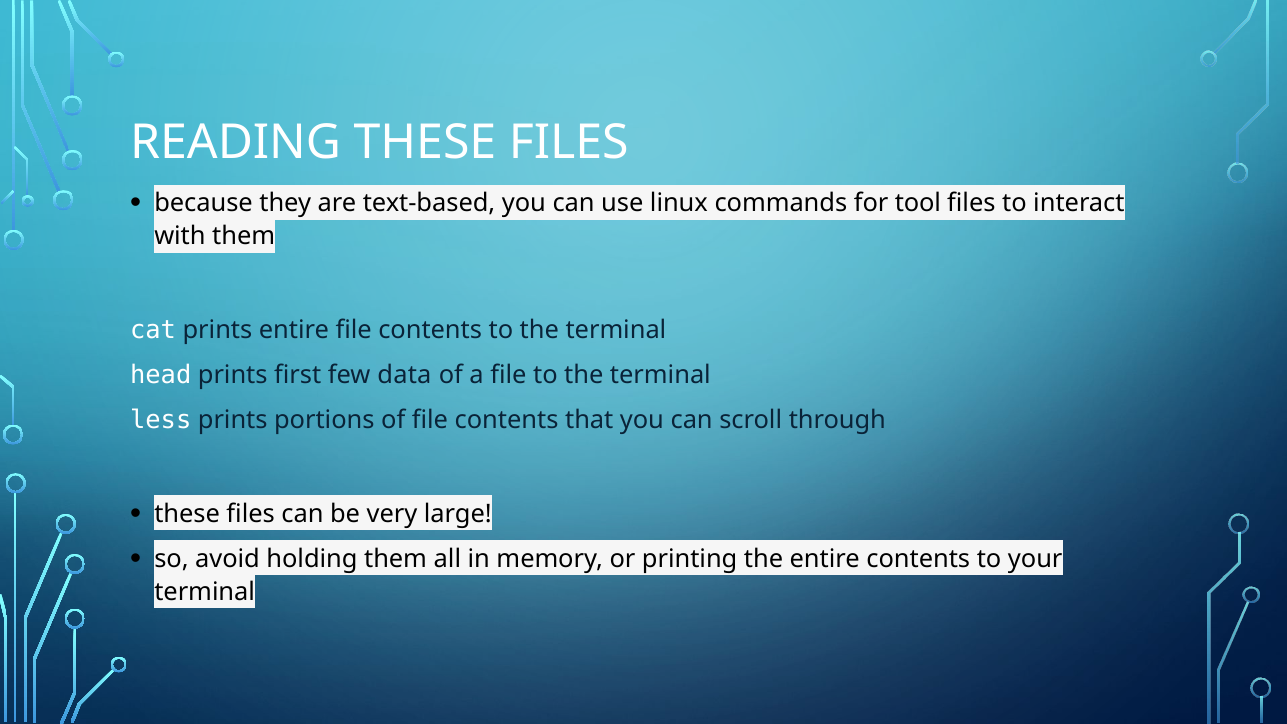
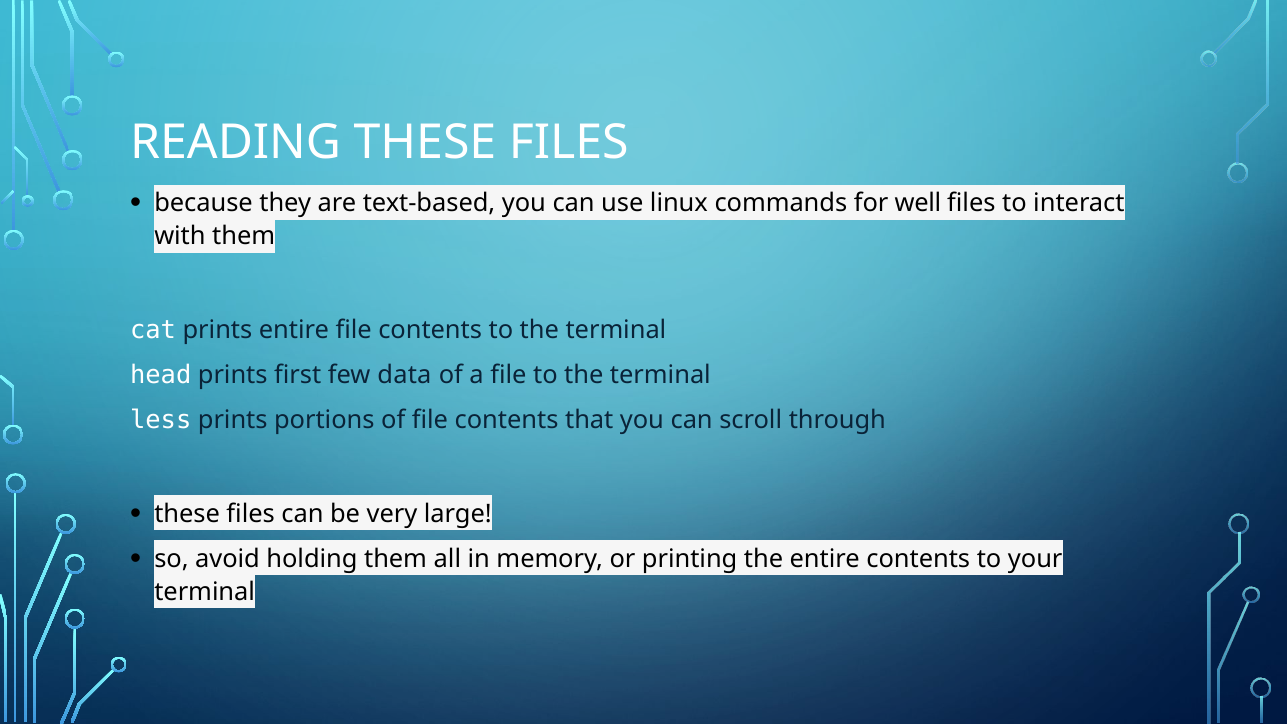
tool: tool -> well
